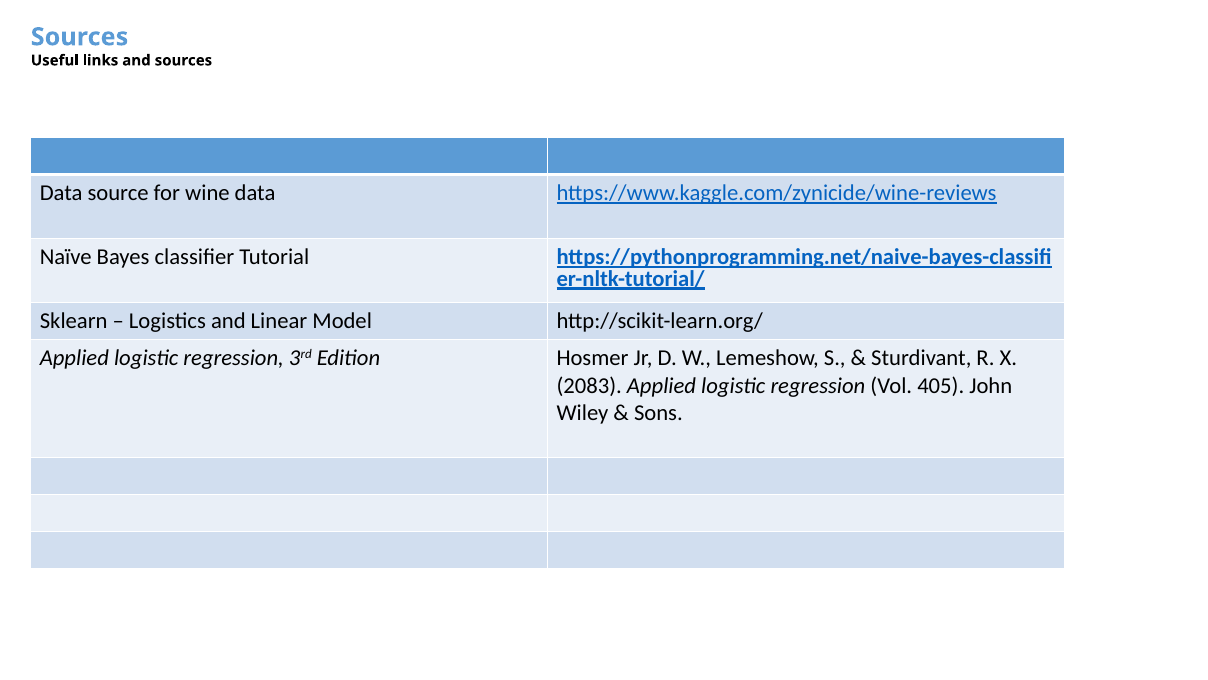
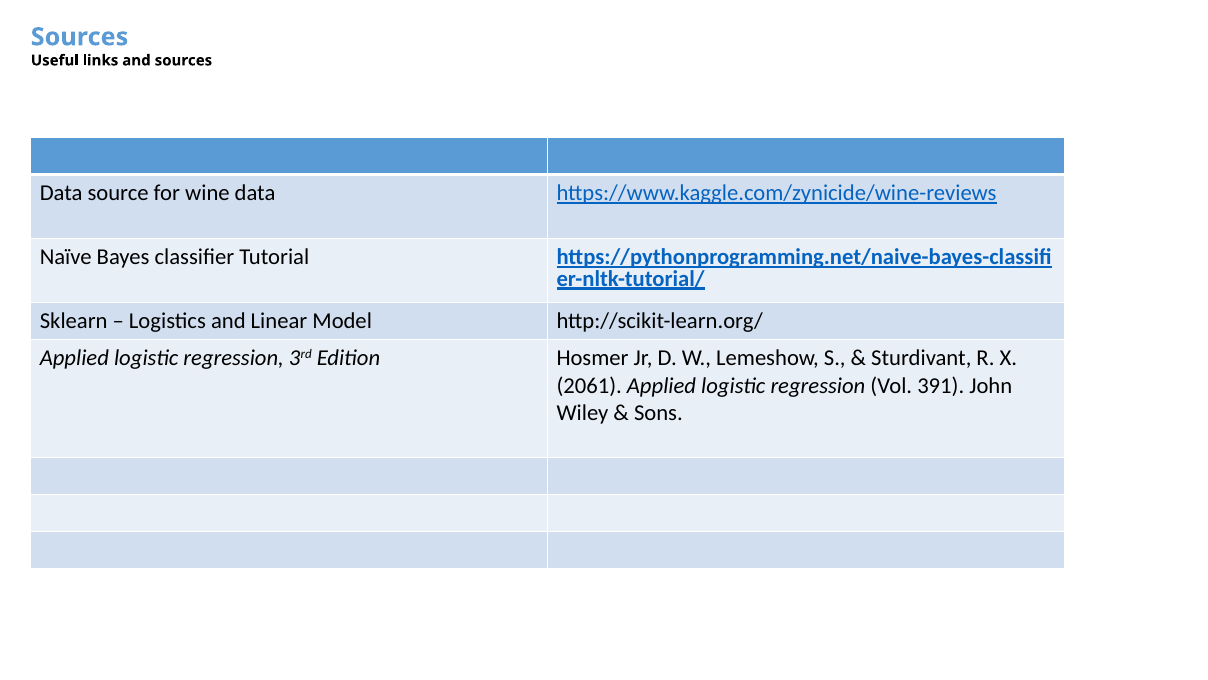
2083: 2083 -> 2061
405: 405 -> 391
